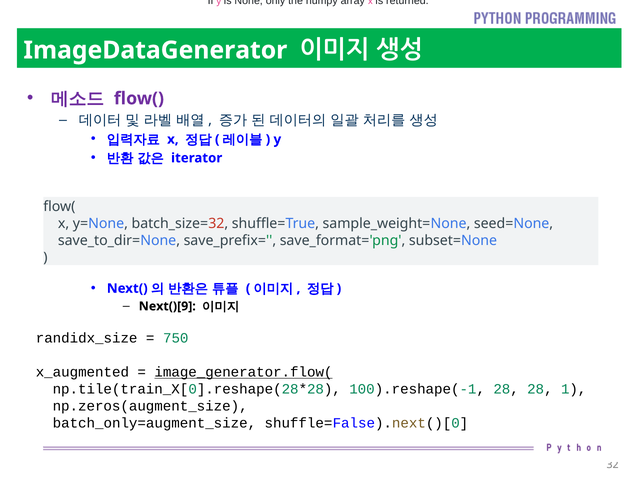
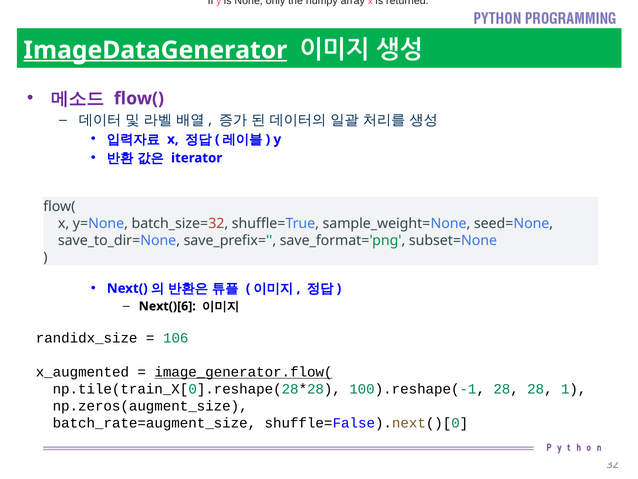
ImageDataGenerator underline: none -> present
Next()[9: Next()[9 -> Next()[6
750: 750 -> 106
batch_only=augment_size: batch_only=augment_size -> batch_rate=augment_size
